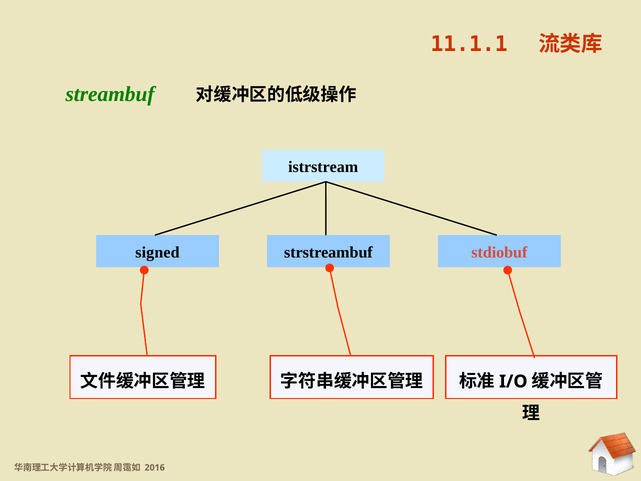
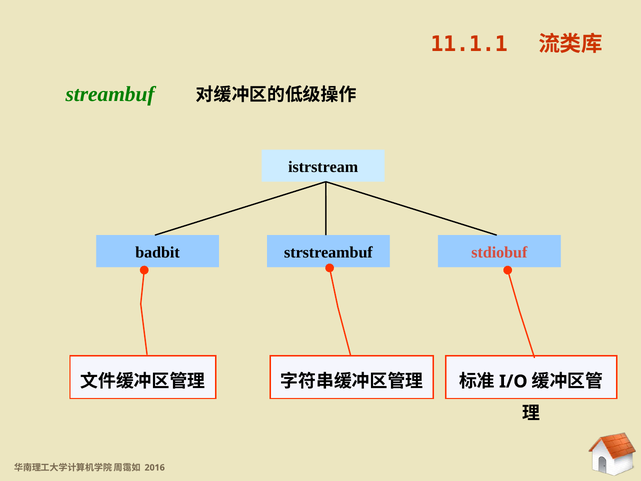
signed: signed -> badbit
